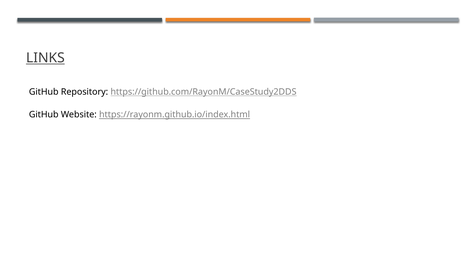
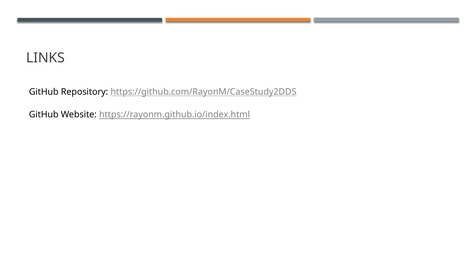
LINKS underline: present -> none
